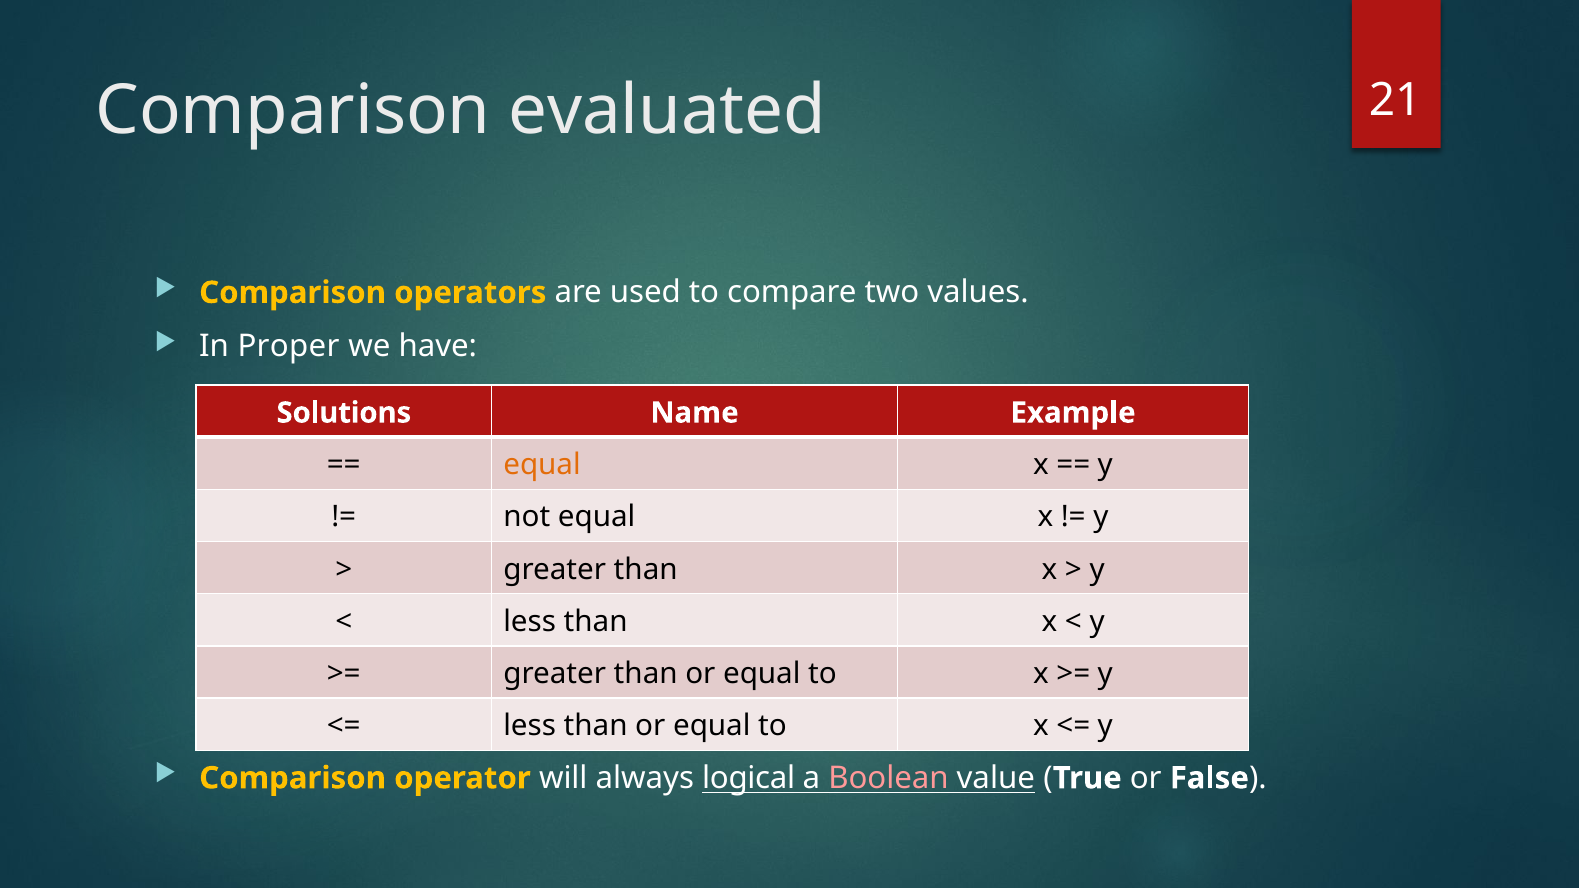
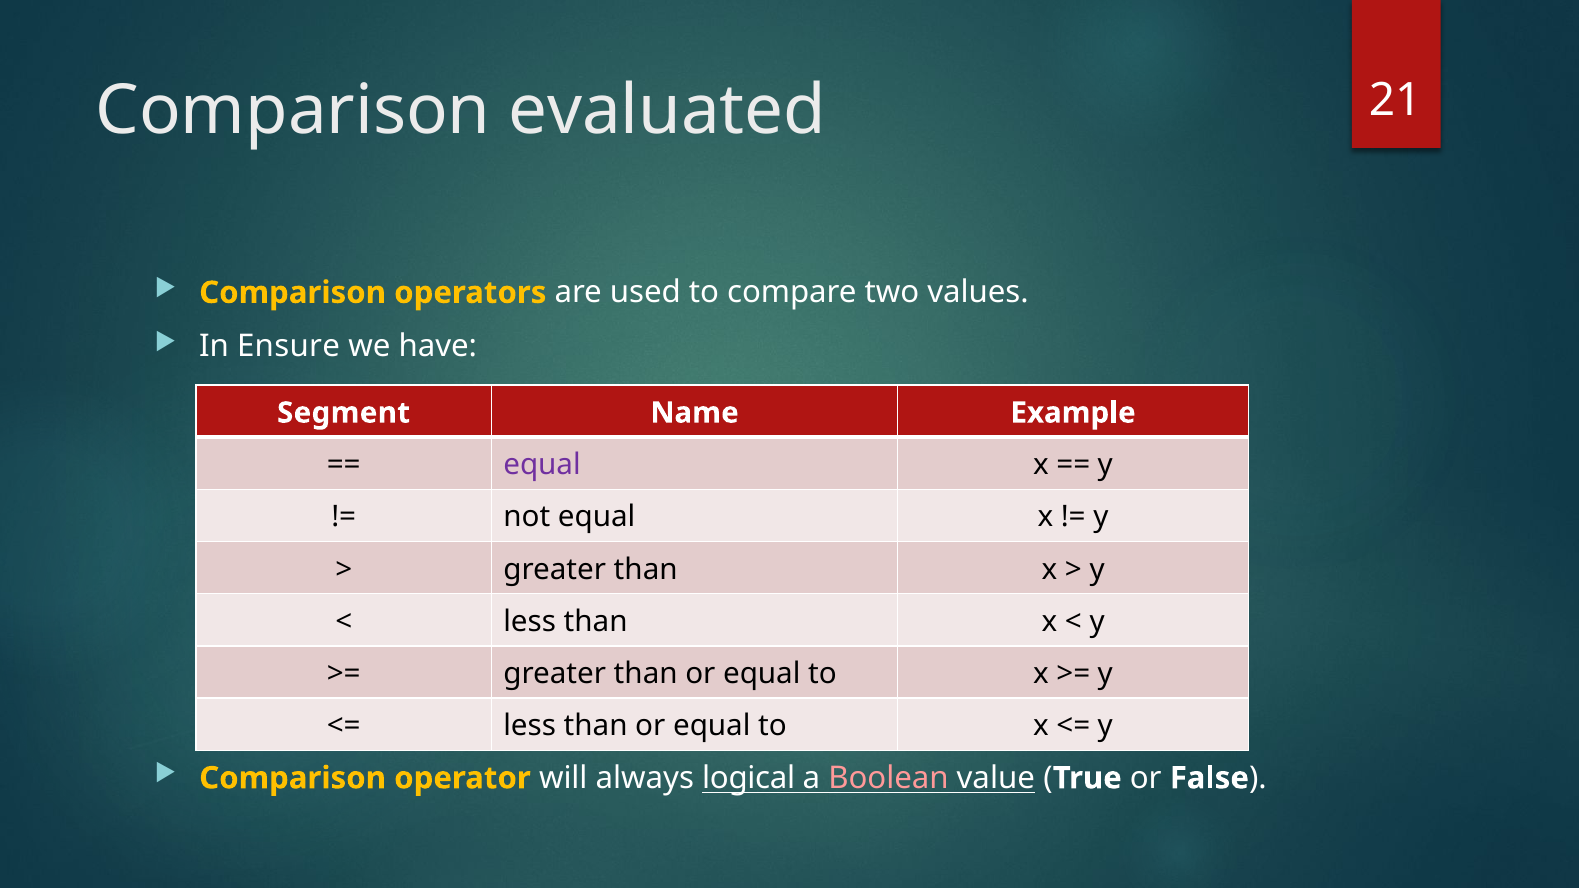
Proper: Proper -> Ensure
Solutions: Solutions -> Segment
equal at (542, 465) colour: orange -> purple
